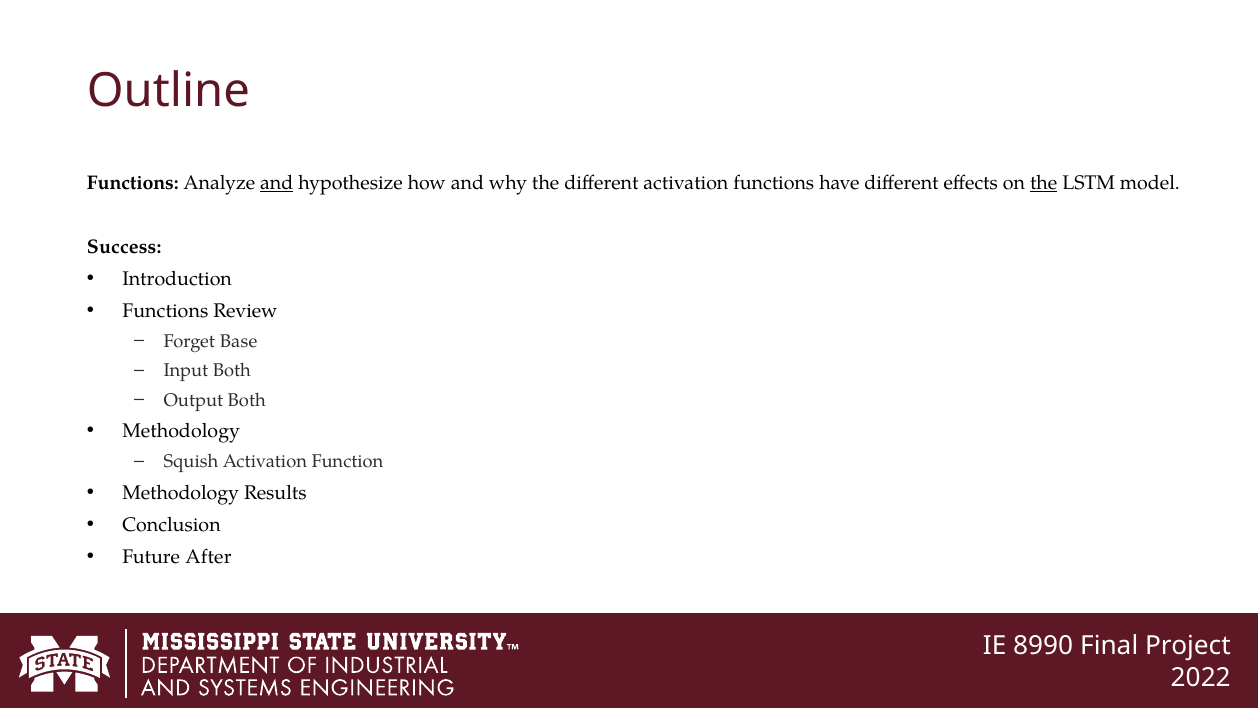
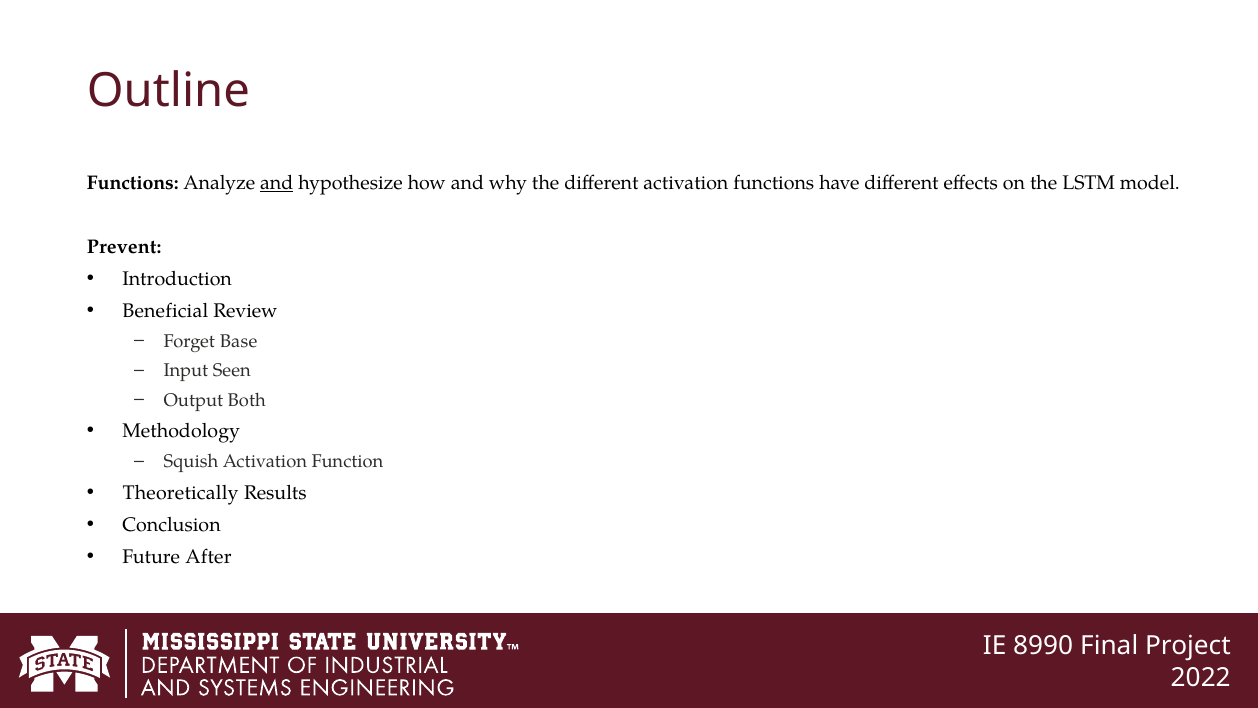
the at (1044, 183) underline: present -> none
Success: Success -> Prevent
Functions at (165, 311): Functions -> Beneficial
Input Both: Both -> Seen
Methodology at (181, 492): Methodology -> Theoretically
